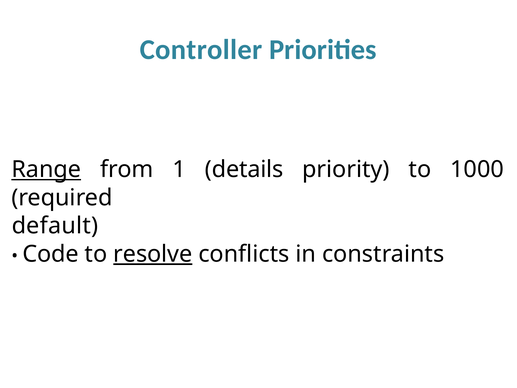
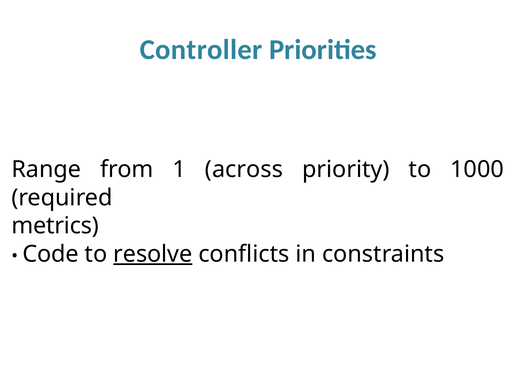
Range underline: present -> none
details: details -> across
default: default -> metrics
